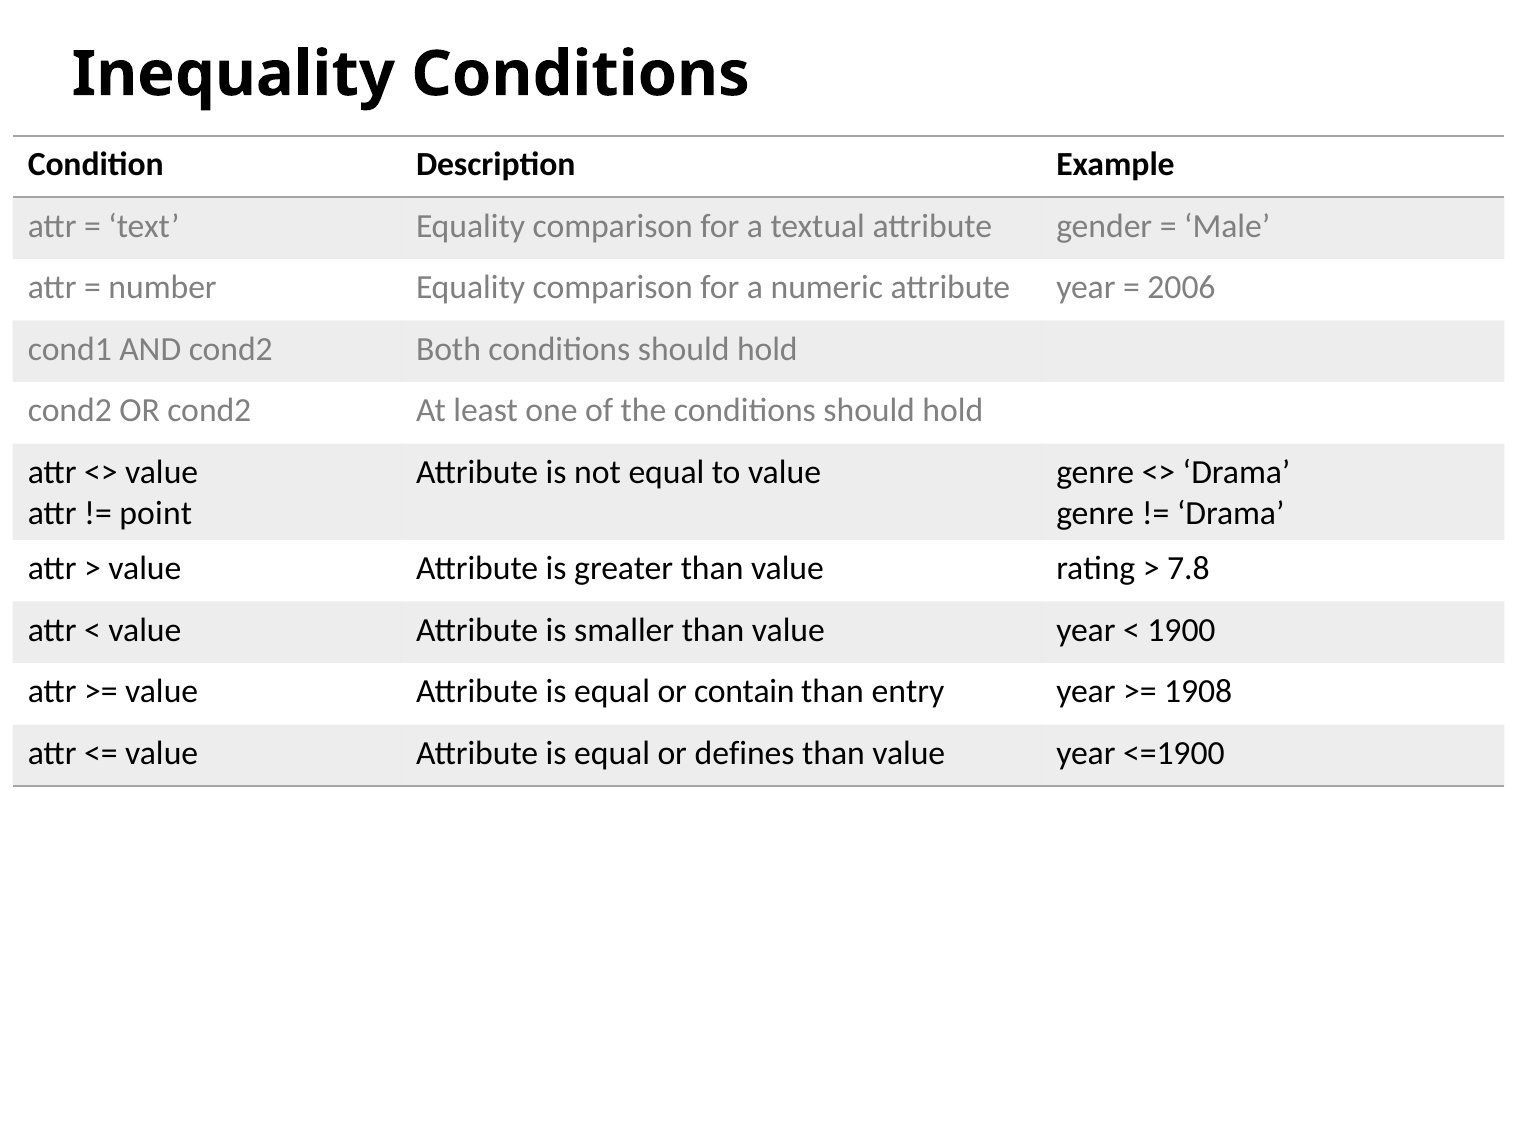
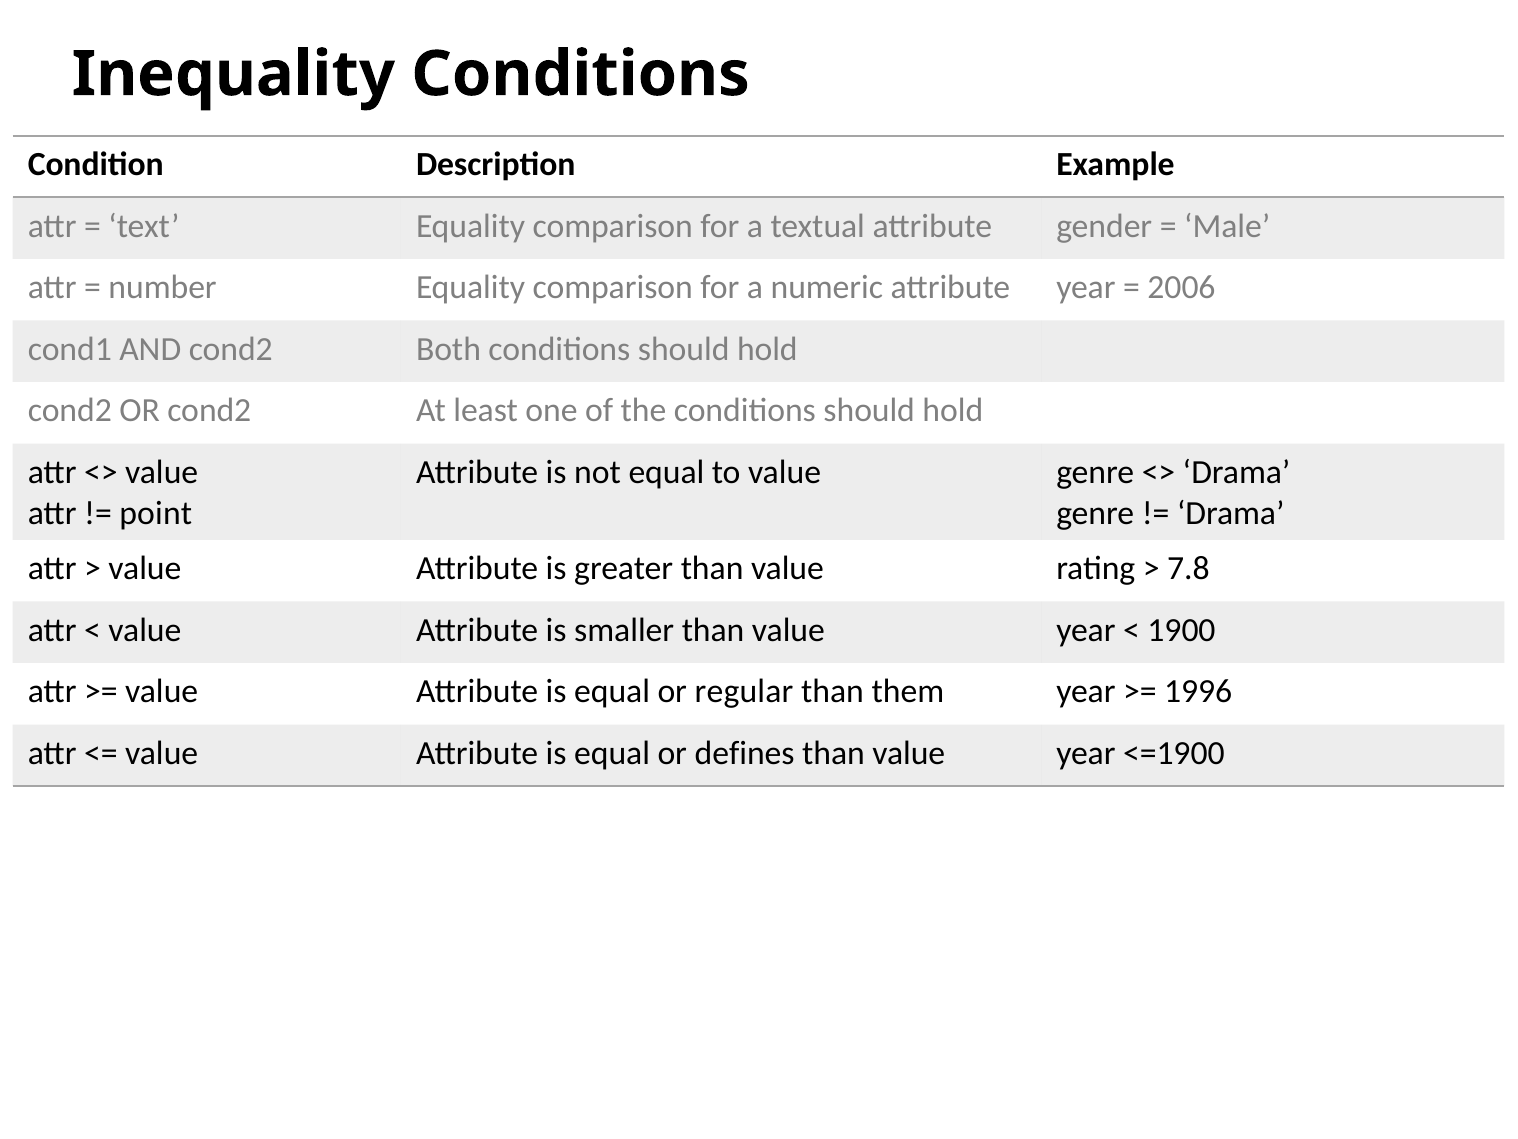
contain: contain -> regular
entry: entry -> them
1908: 1908 -> 1996
